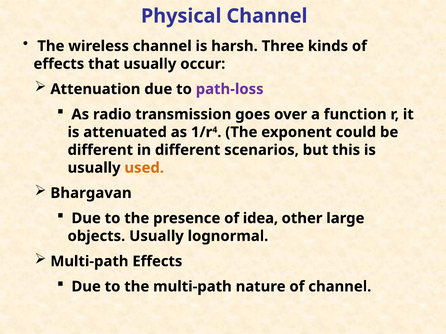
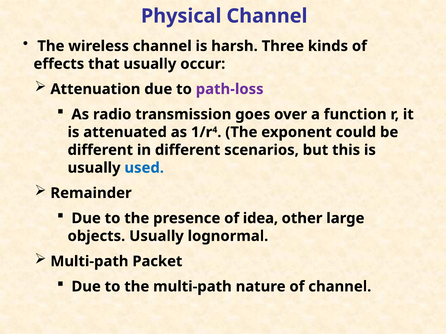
used colour: orange -> blue
Bhargavan: Bhargavan -> Remainder
Multi-path Effects: Effects -> Packet
